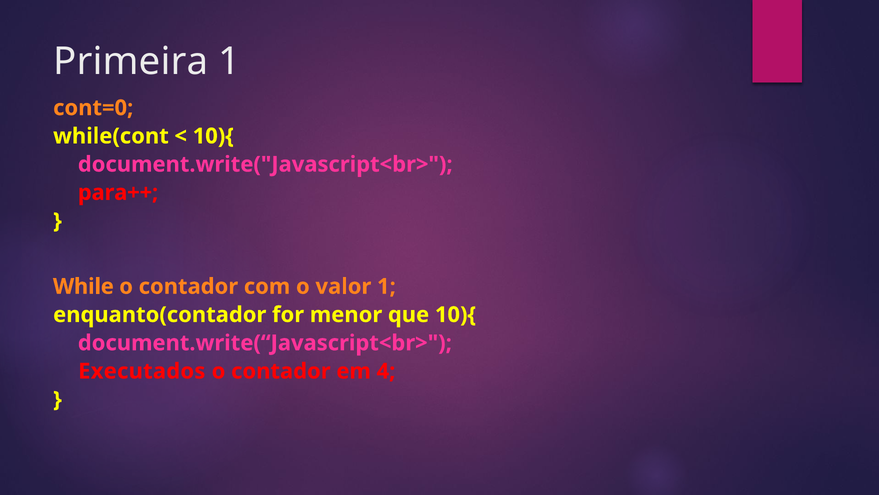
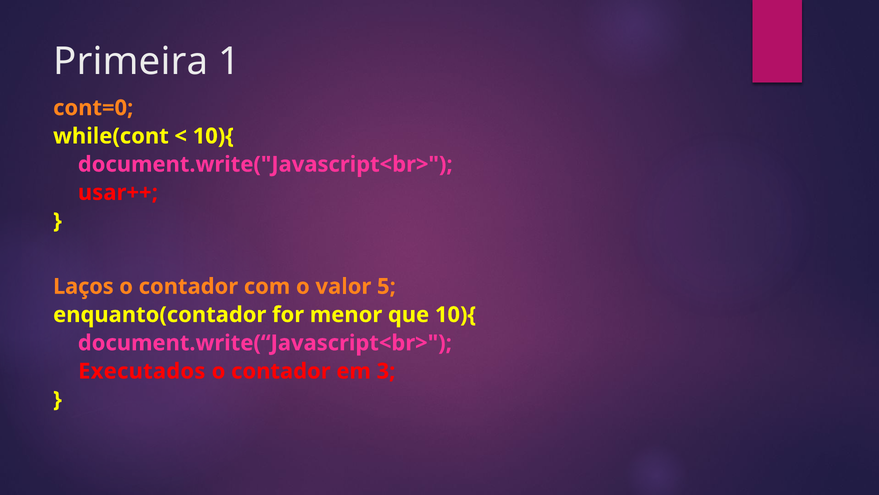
para++: para++ -> usar++
While: While -> Laços
valor 1: 1 -> 5
4: 4 -> 3
